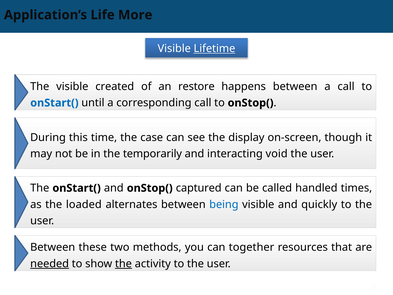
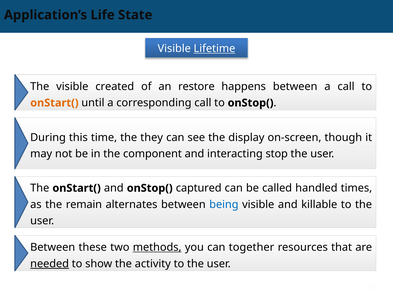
More: More -> State
onStart( at (54, 103) colour: blue -> orange
case: case -> they
temporarily: temporarily -> component
void: void -> stop
loaded: loaded -> remain
quickly: quickly -> killable
methods underline: none -> present
the at (123, 263) underline: present -> none
